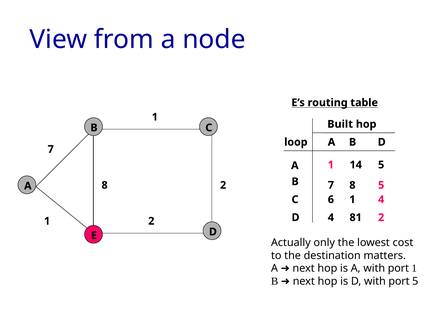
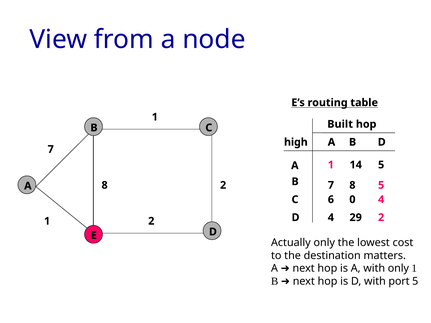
loop: loop -> high
6 1: 1 -> 0
81: 81 -> 29
A with port: port -> only
